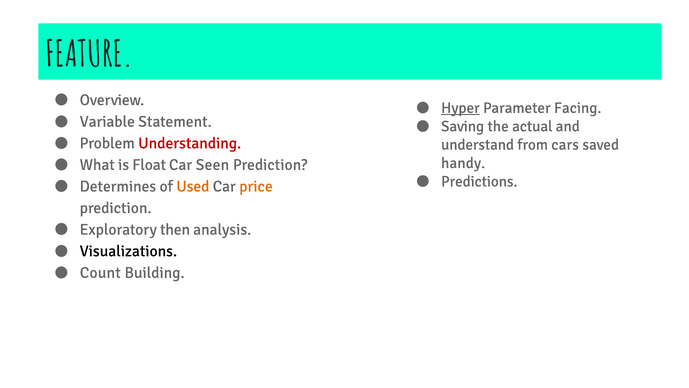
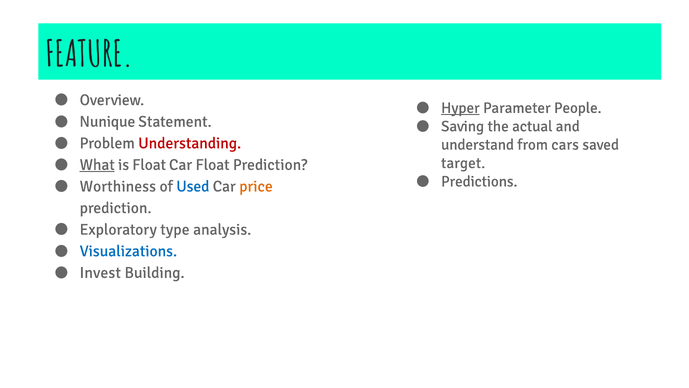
Facing: Facing -> People
Variable: Variable -> Nunique
handy: handy -> target
What underline: none -> present
Car Seen: Seen -> Float
Determines: Determines -> Worthiness
Used colour: orange -> blue
then: then -> type
Visualizations colour: black -> blue
Count: Count -> Invest
